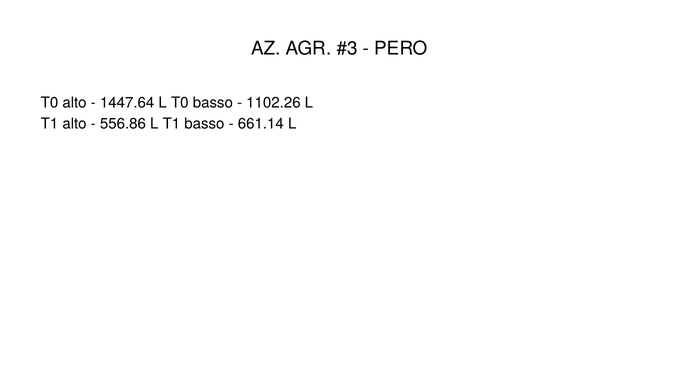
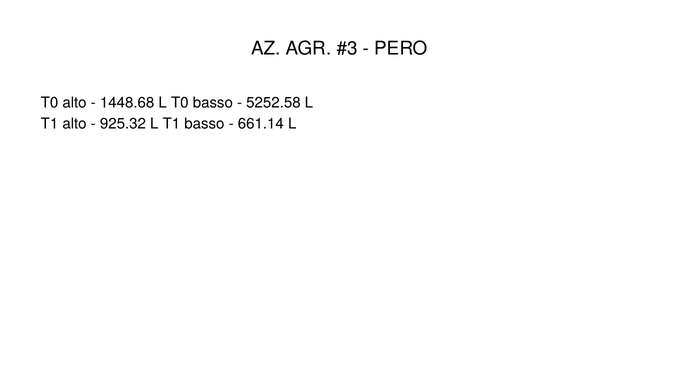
1447.64: 1447.64 -> 1448.68
1102.26: 1102.26 -> 5252.58
556.86: 556.86 -> 925.32
